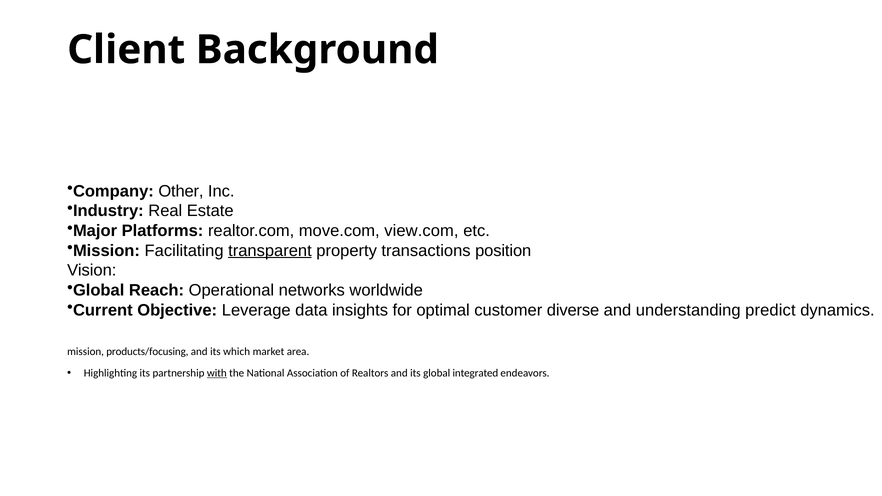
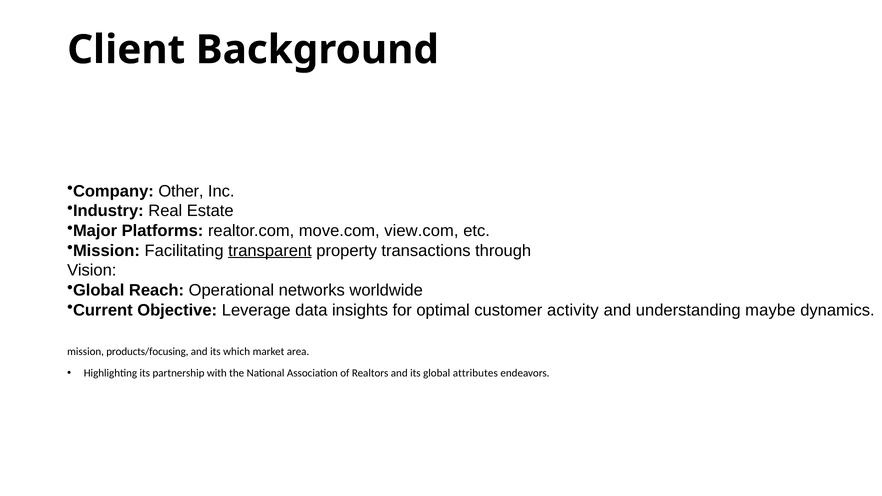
position: position -> through
diverse: diverse -> activity
predict: predict -> maybe
with underline: present -> none
integrated: integrated -> attributes
